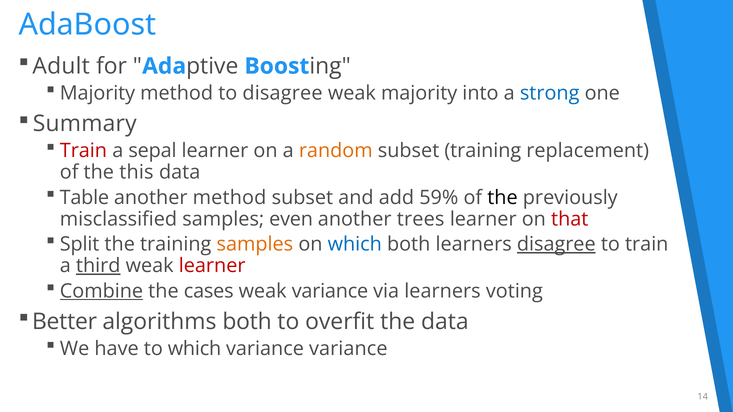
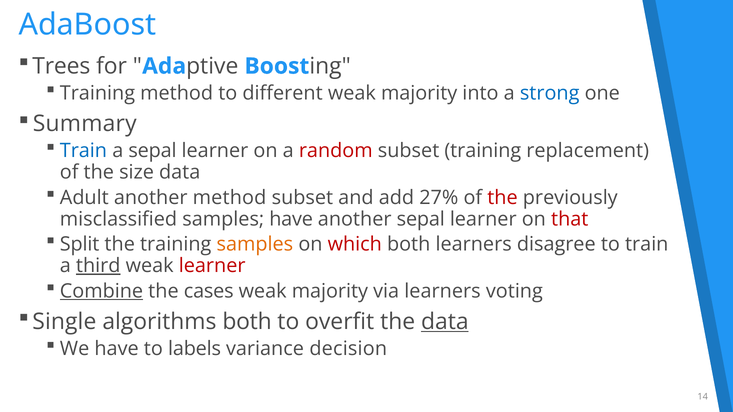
Adult: Adult -> Trees
Majority at (97, 93): Majority -> Training
to disagree: disagree -> different
Train at (83, 151) colour: red -> blue
random colour: orange -> red
this: this -> size
Table: Table -> Adult
59%: 59% -> 27%
the at (502, 198) colour: black -> red
samples even: even -> have
another trees: trees -> sepal
which at (355, 244) colour: blue -> red
disagree at (556, 244) underline: present -> none
variance at (330, 291): variance -> majority
Better: Better -> Single
data at (445, 322) underline: none -> present
to which: which -> labels
variance variance: variance -> decision
